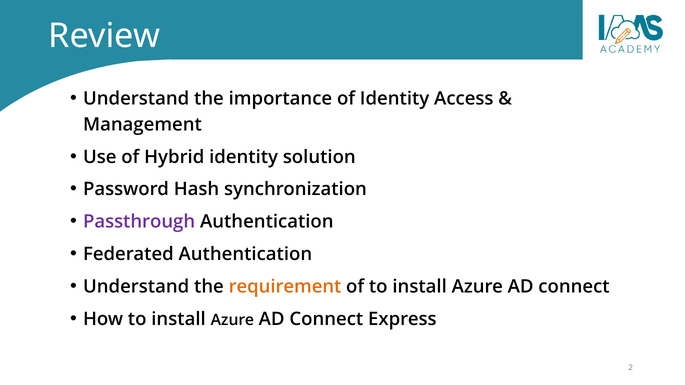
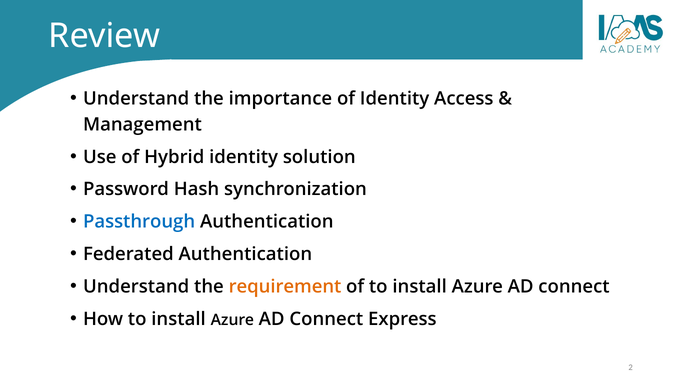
Passthrough colour: purple -> blue
